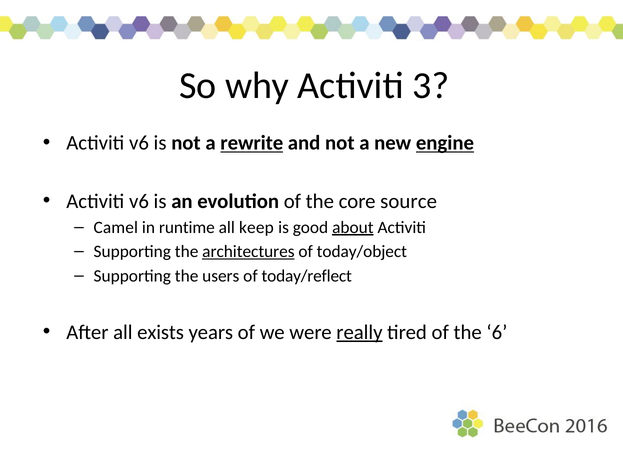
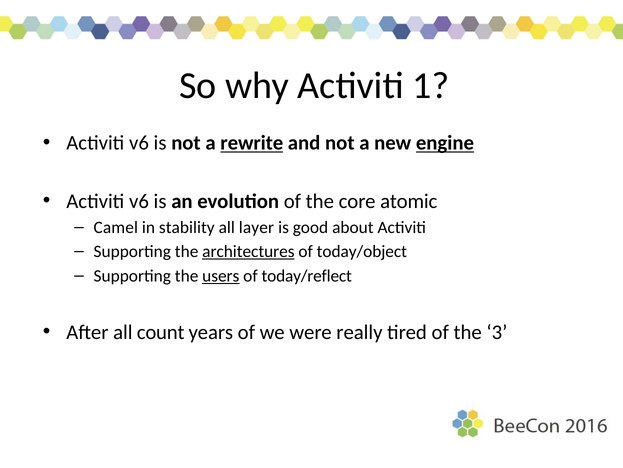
3: 3 -> 1
source: source -> atomic
runtime: runtime -> stability
keep: keep -> layer
about underline: present -> none
users underline: none -> present
exists: exists -> count
really underline: present -> none
6: 6 -> 3
